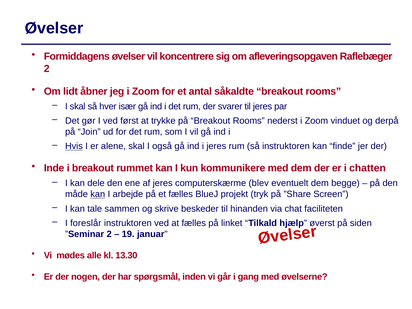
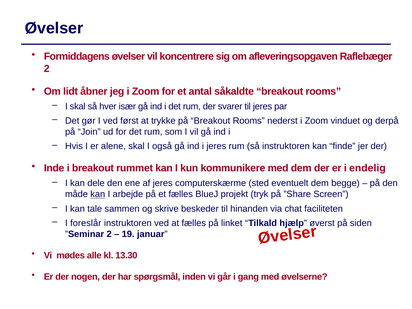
Hvis underline: present -> none
chatten: chatten -> endelig
blev: blev -> sted
